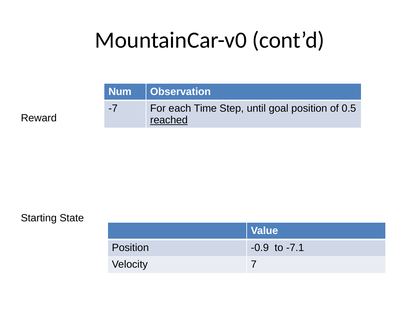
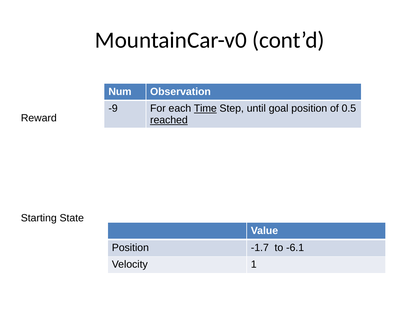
-7: -7 -> -9
Time underline: none -> present
-0.9: -0.9 -> -1.7
-7.1: -7.1 -> -6.1
7: 7 -> 1
